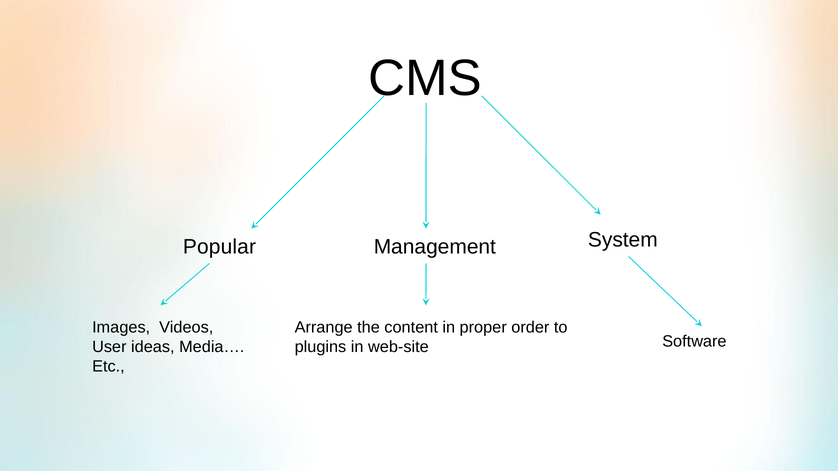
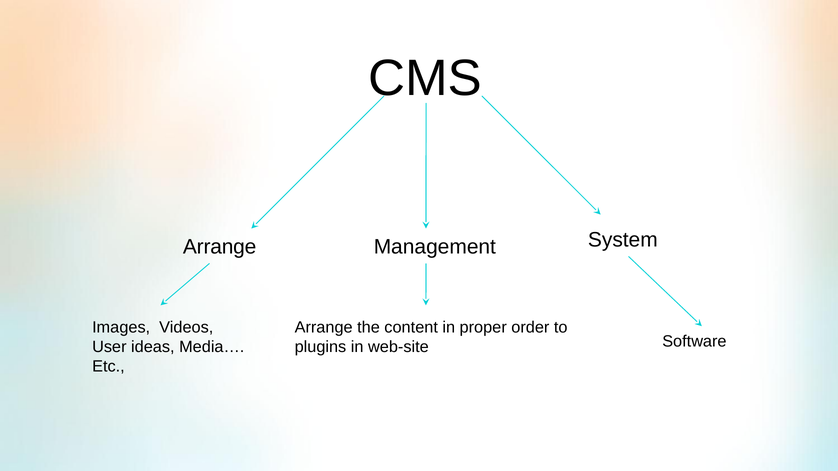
Popular at (219, 247): Popular -> Arrange
